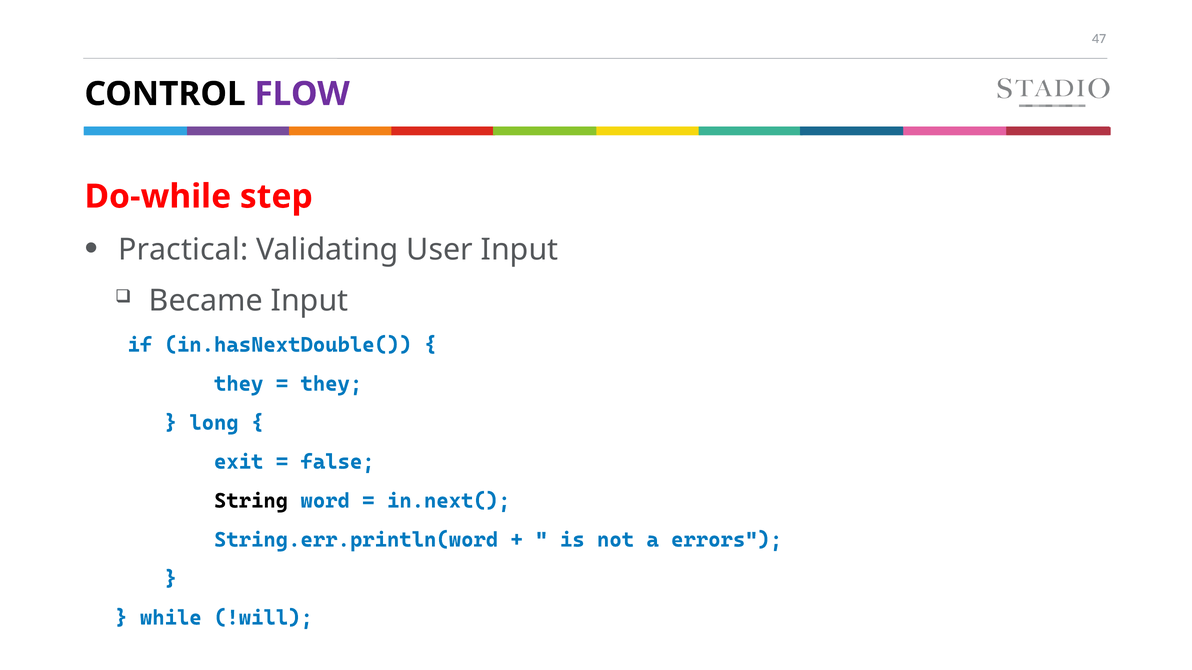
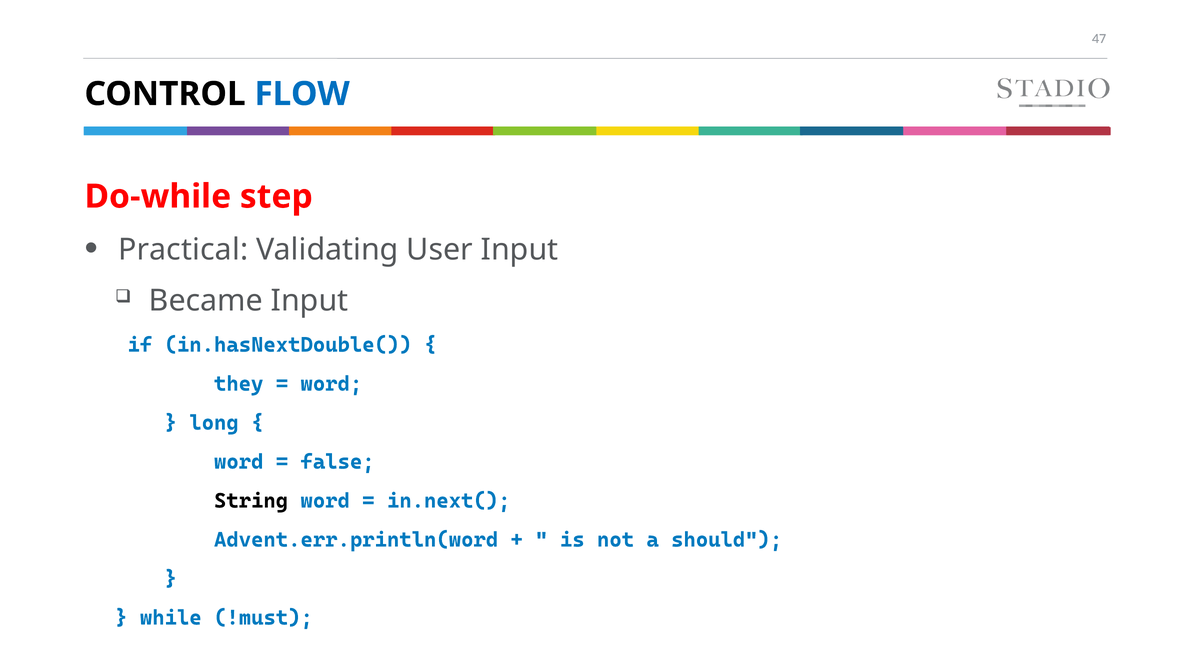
FLOW colour: purple -> blue
they at (331, 384): they -> word
exit at (239, 462): exit -> word
String.err.println(word: String.err.println(word -> Advent.err.println(word
errors: errors -> should
!will: !will -> !must
